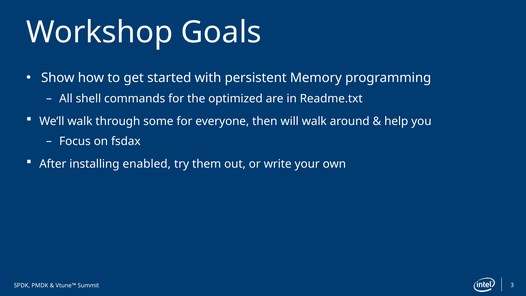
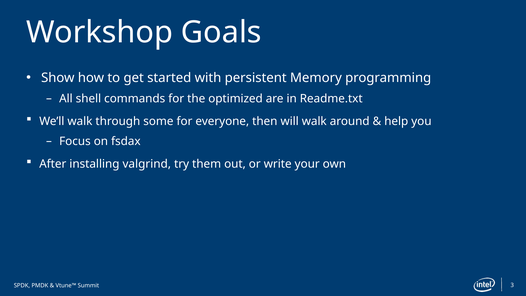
enabled: enabled -> valgrind
